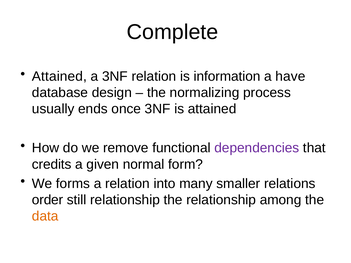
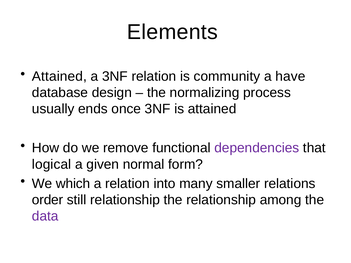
Complete: Complete -> Elements
information: information -> community
credits: credits -> logical
forms: forms -> which
data colour: orange -> purple
